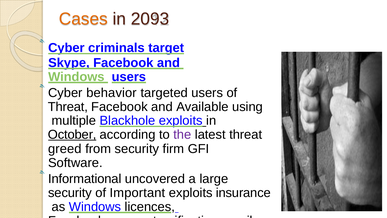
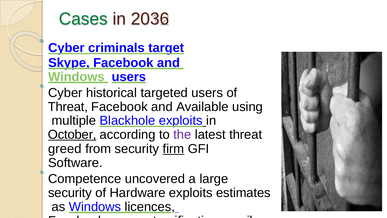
Cases colour: orange -> green
2093: 2093 -> 2036
behavior: behavior -> historical
firm underline: none -> present
Informational: Informational -> Competence
Important: Important -> Hardware
insurance: insurance -> estimates
